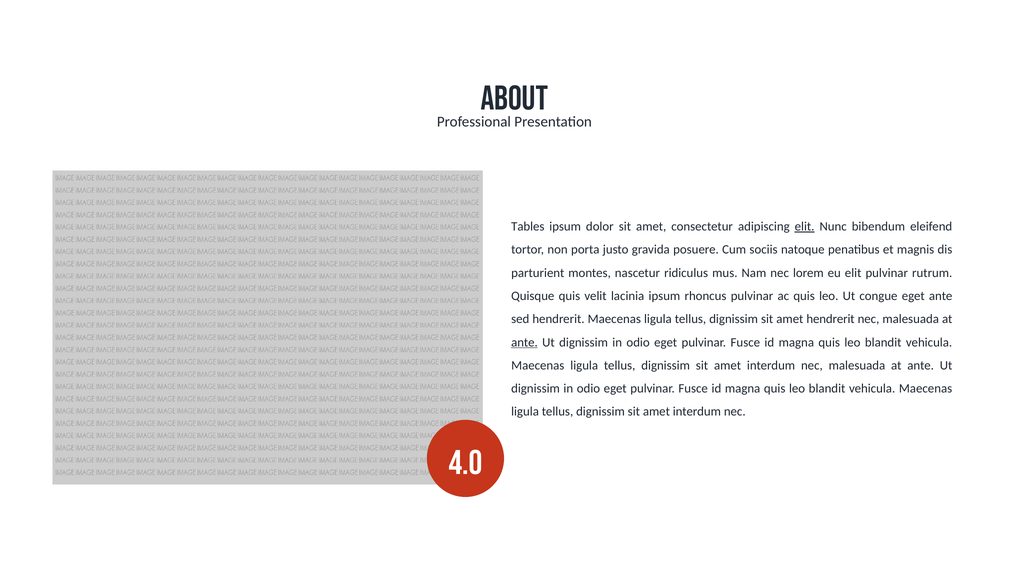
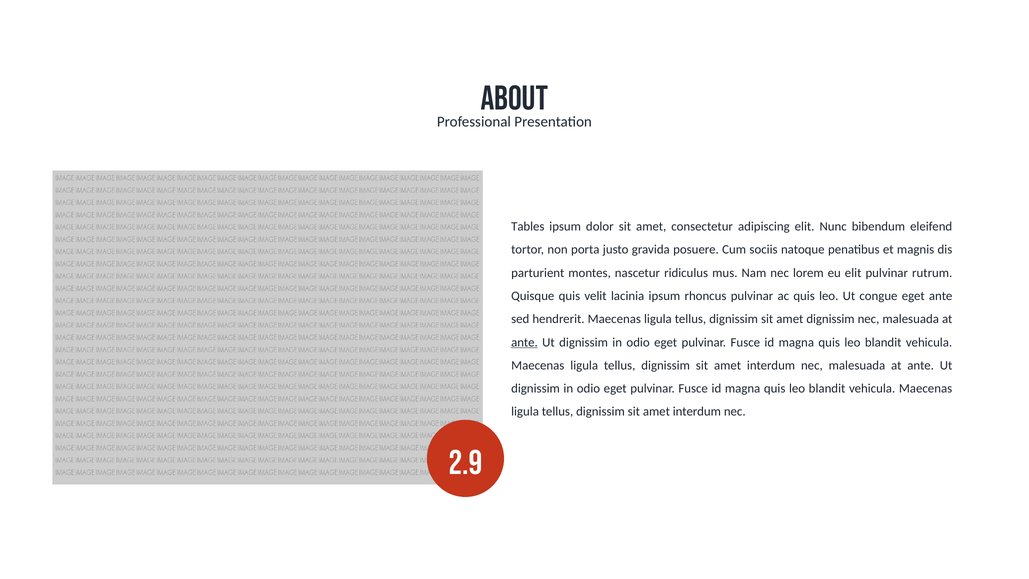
elit at (805, 226) underline: present -> none
amet hendrerit: hendrerit -> dignissim
4.0: 4.0 -> 2.9
